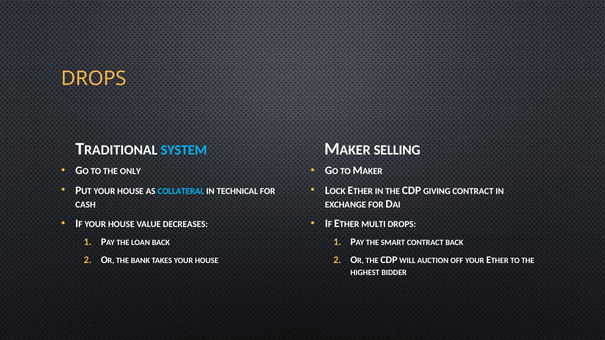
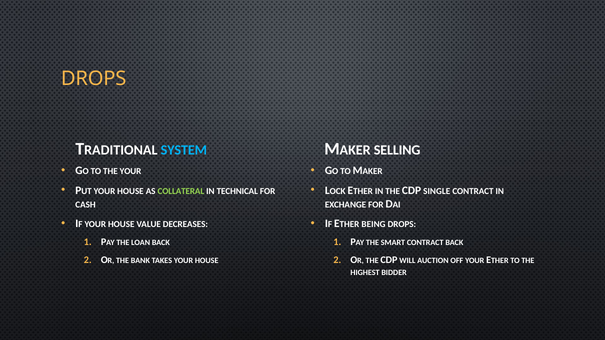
THE ONLY: ONLY -> YOUR
COLLATERAL colour: light blue -> light green
GIVING: GIVING -> SINGLE
MULTI: MULTI -> BEING
